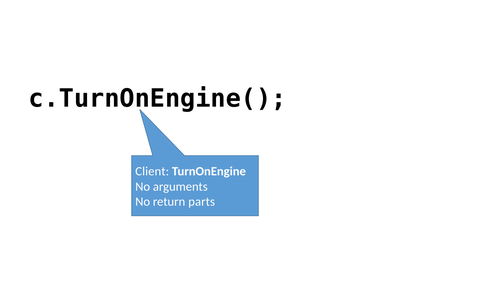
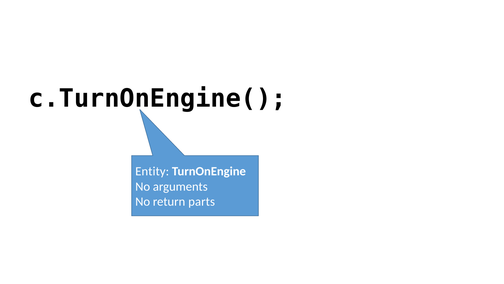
Client: Client -> Entity
